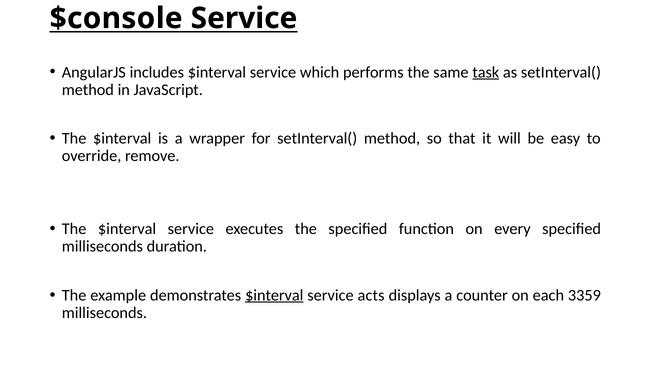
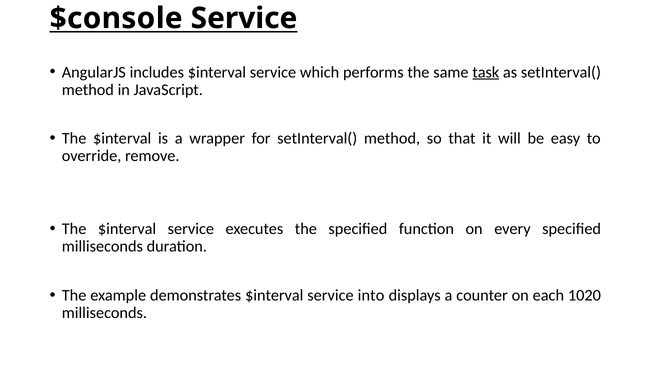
$interval at (274, 295) underline: present -> none
acts: acts -> into
3359: 3359 -> 1020
